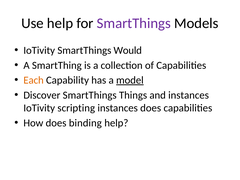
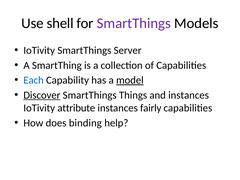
Use help: help -> shell
Would: Would -> Server
Each colour: orange -> blue
Discover underline: none -> present
scripting: scripting -> attribute
instances does: does -> fairly
